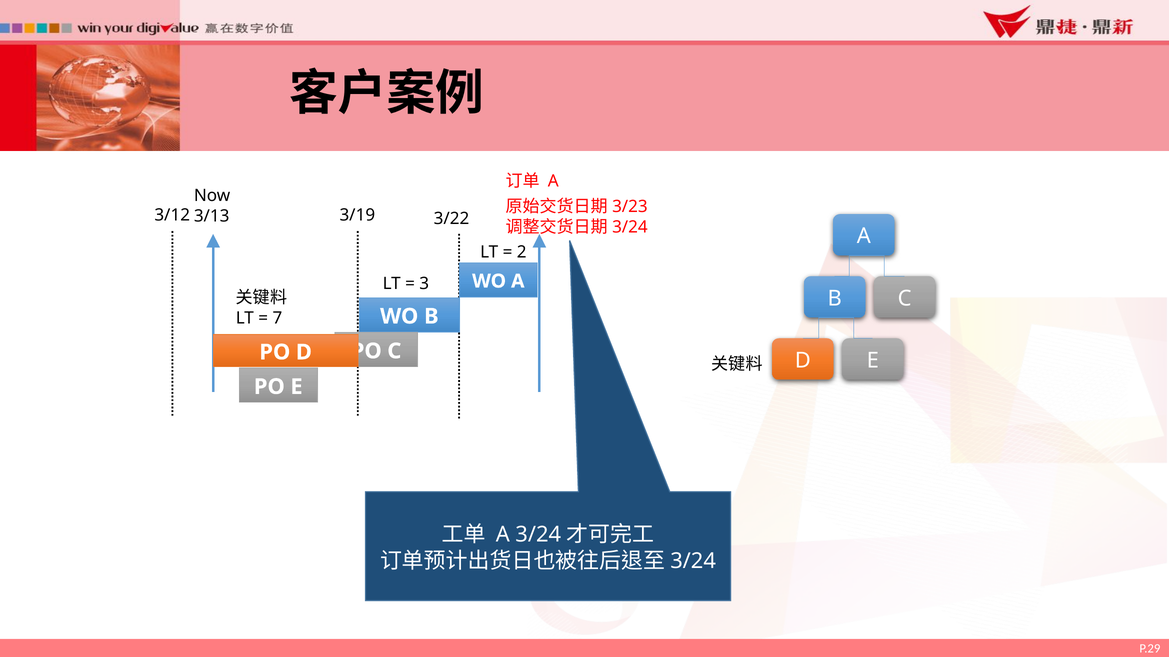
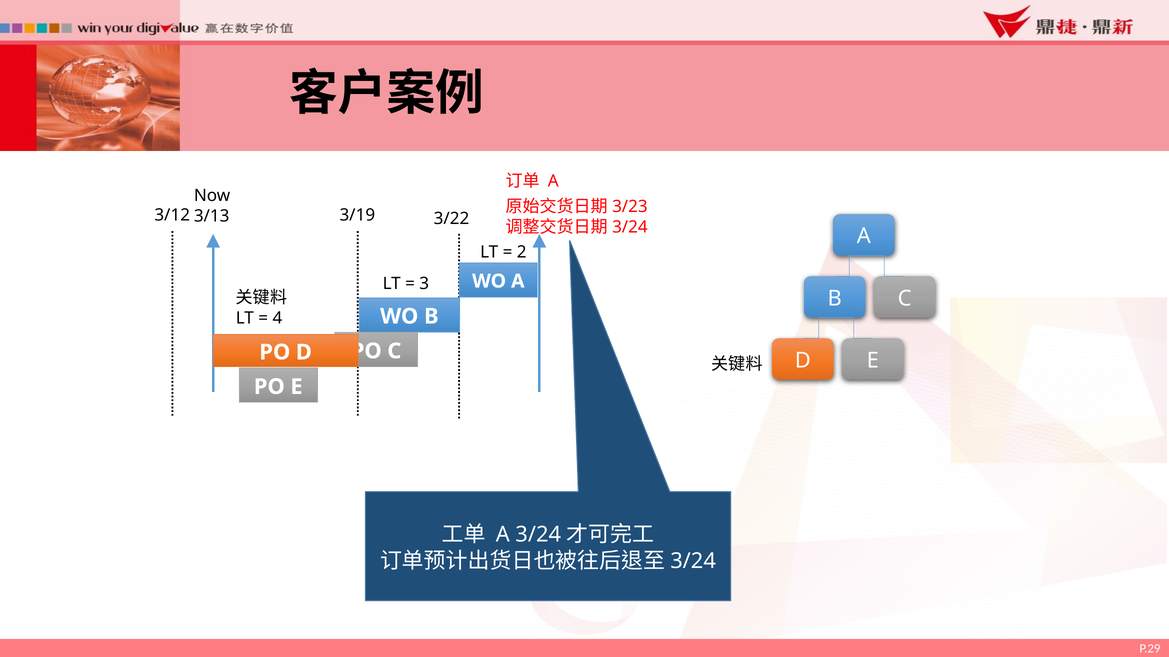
7: 7 -> 4
